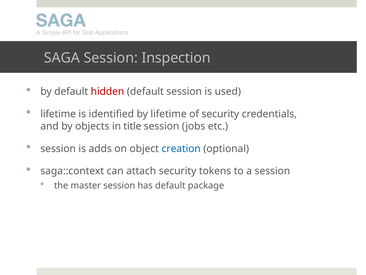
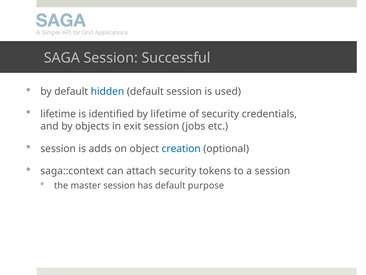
Inspection: Inspection -> Successful
hidden colour: red -> blue
title: title -> exit
package: package -> purpose
